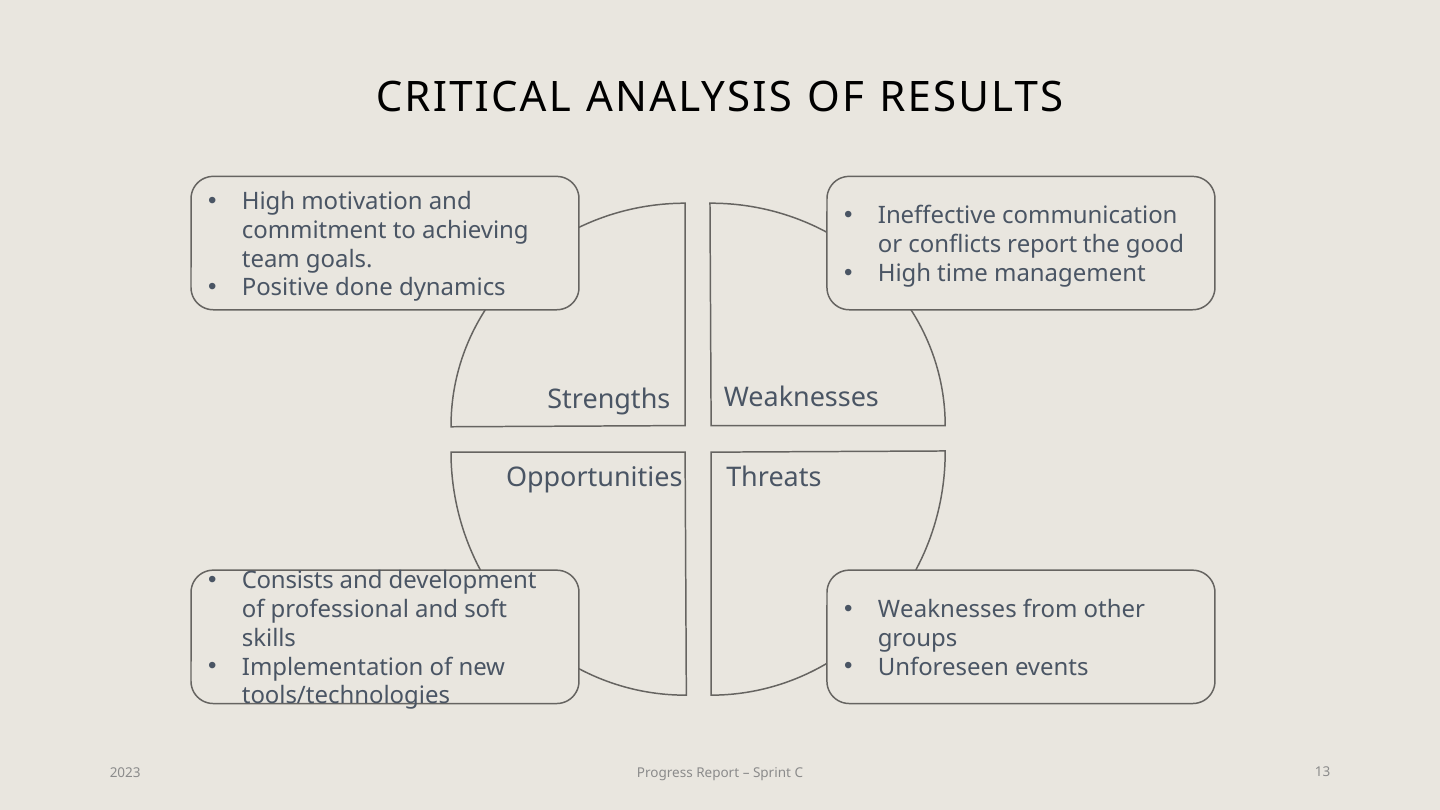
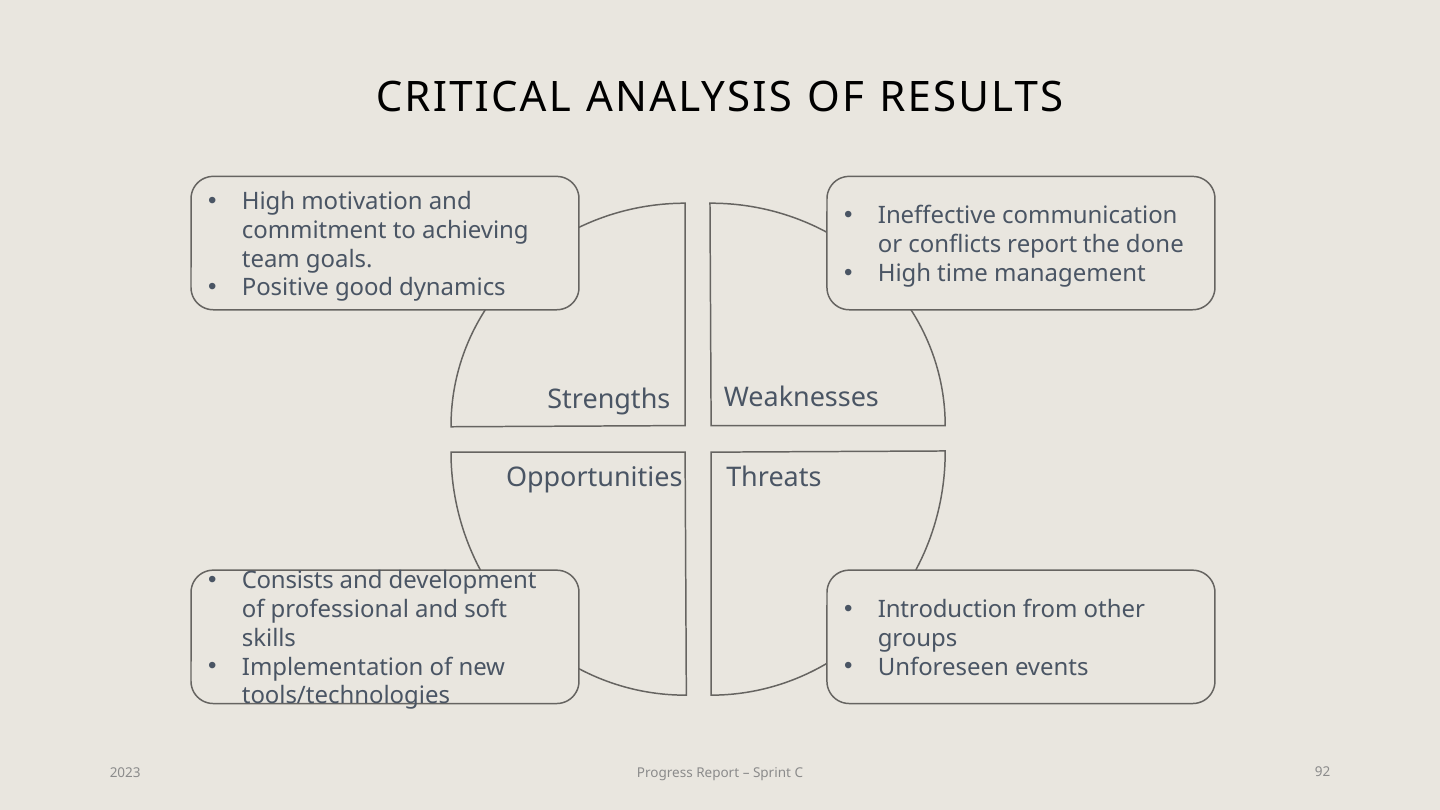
good: good -> done
done: done -> good
Weaknesses at (947, 610): Weaknesses -> Introduction
13: 13 -> 92
